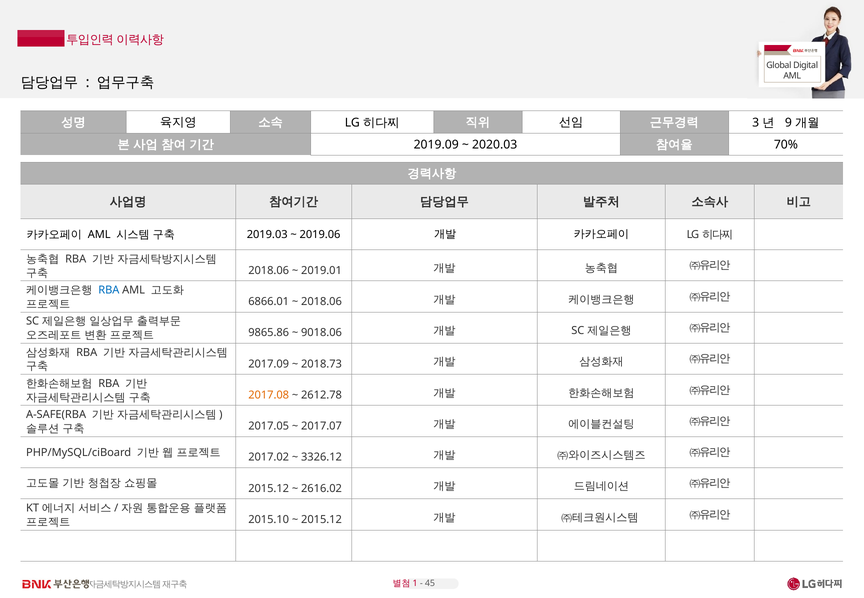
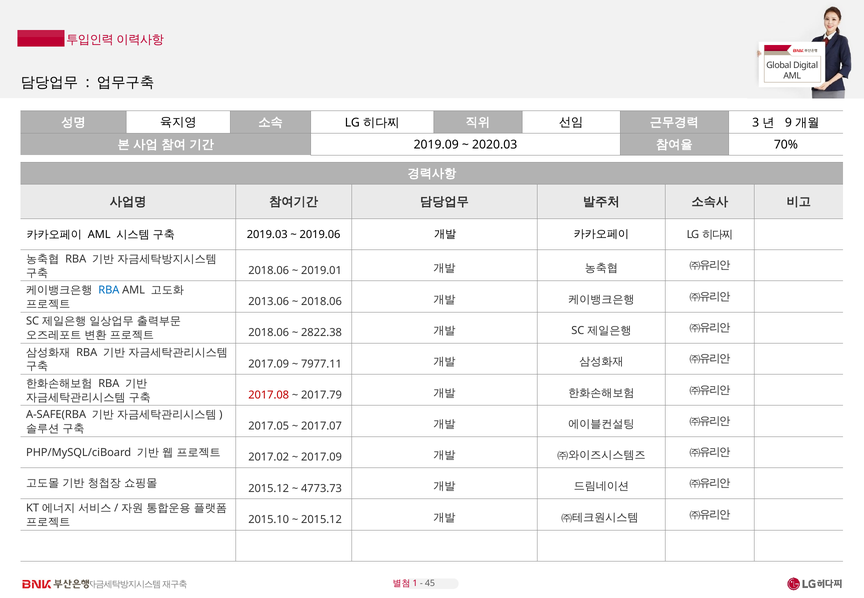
6866.01: 6866.01 -> 2013.06
9865.86 at (269, 333): 9865.86 -> 2018.06
9018.06: 9018.06 -> 2822.38
2018.73: 2018.73 -> 7977.11
2017.08 colour: orange -> red
2612.78: 2612.78 -> 2017.79
3326.12 at (321, 457): 3326.12 -> 2017.09
2616.02: 2616.02 -> 4773.73
